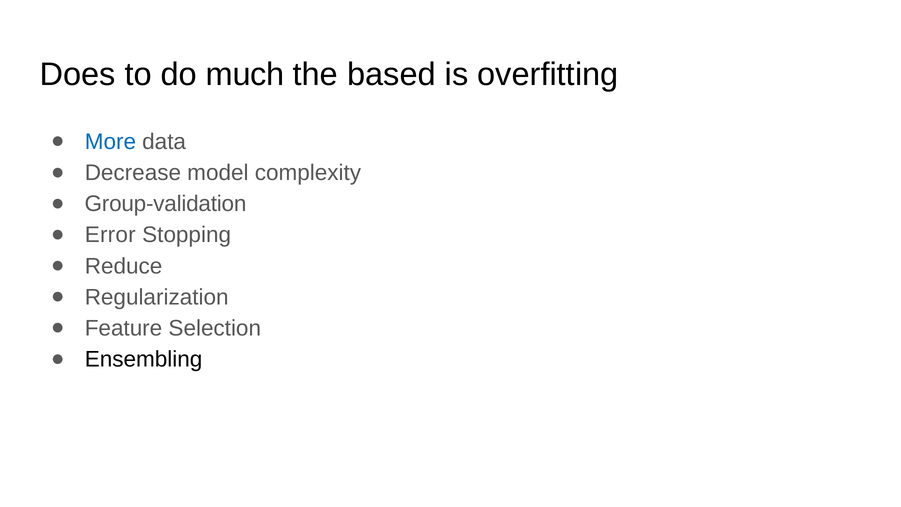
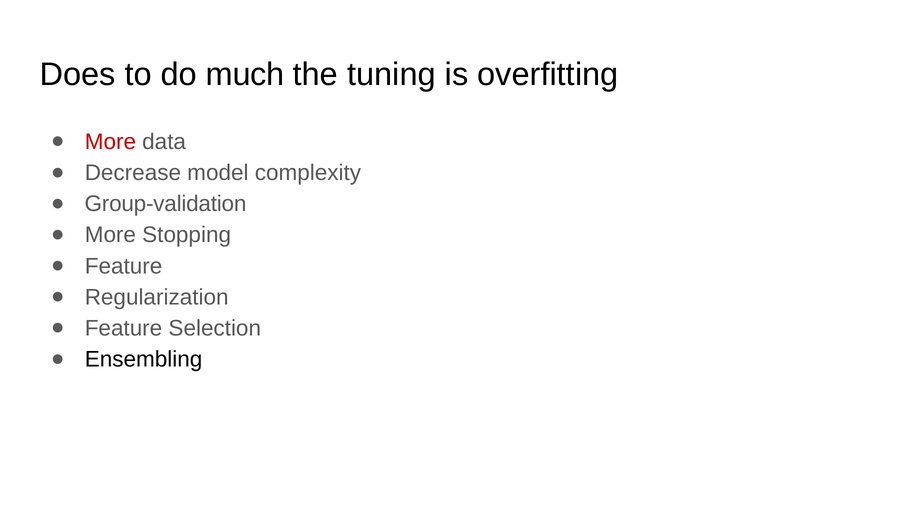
based: based -> tuning
More at (110, 142) colour: blue -> red
Error at (110, 235): Error -> More
Reduce at (124, 266): Reduce -> Feature
